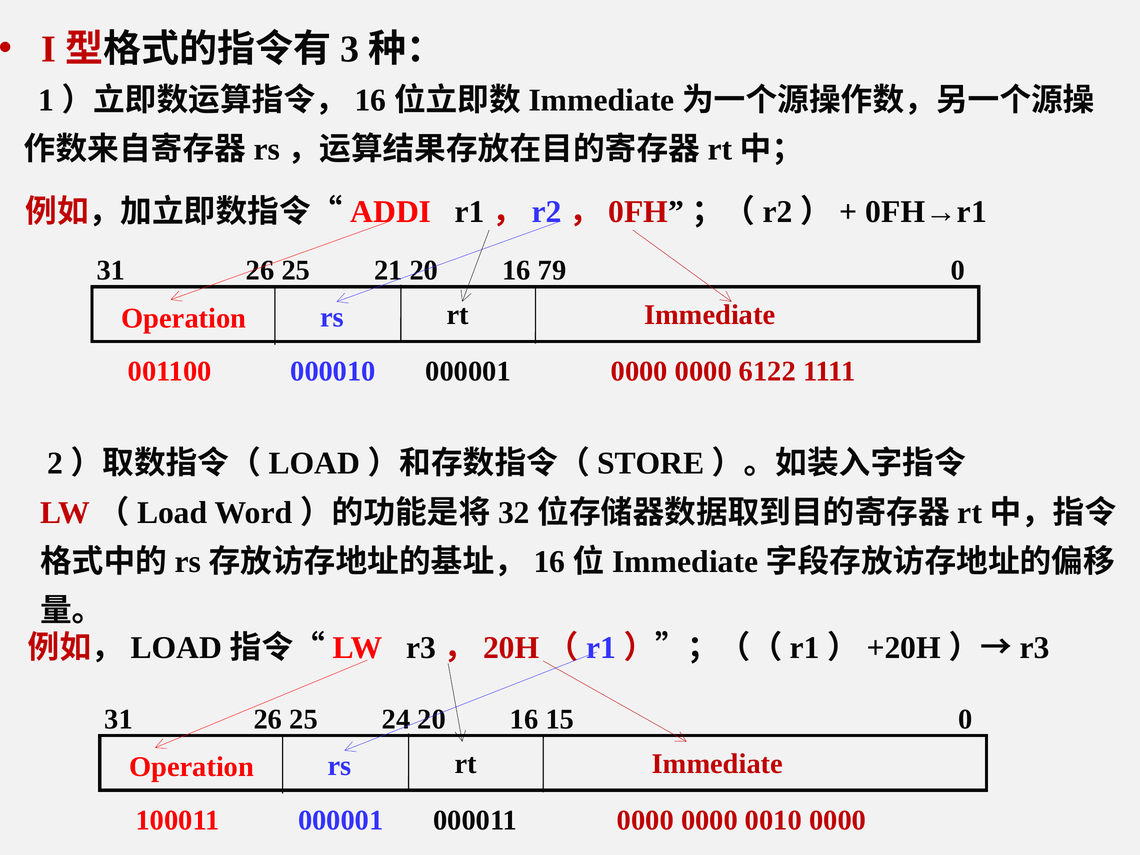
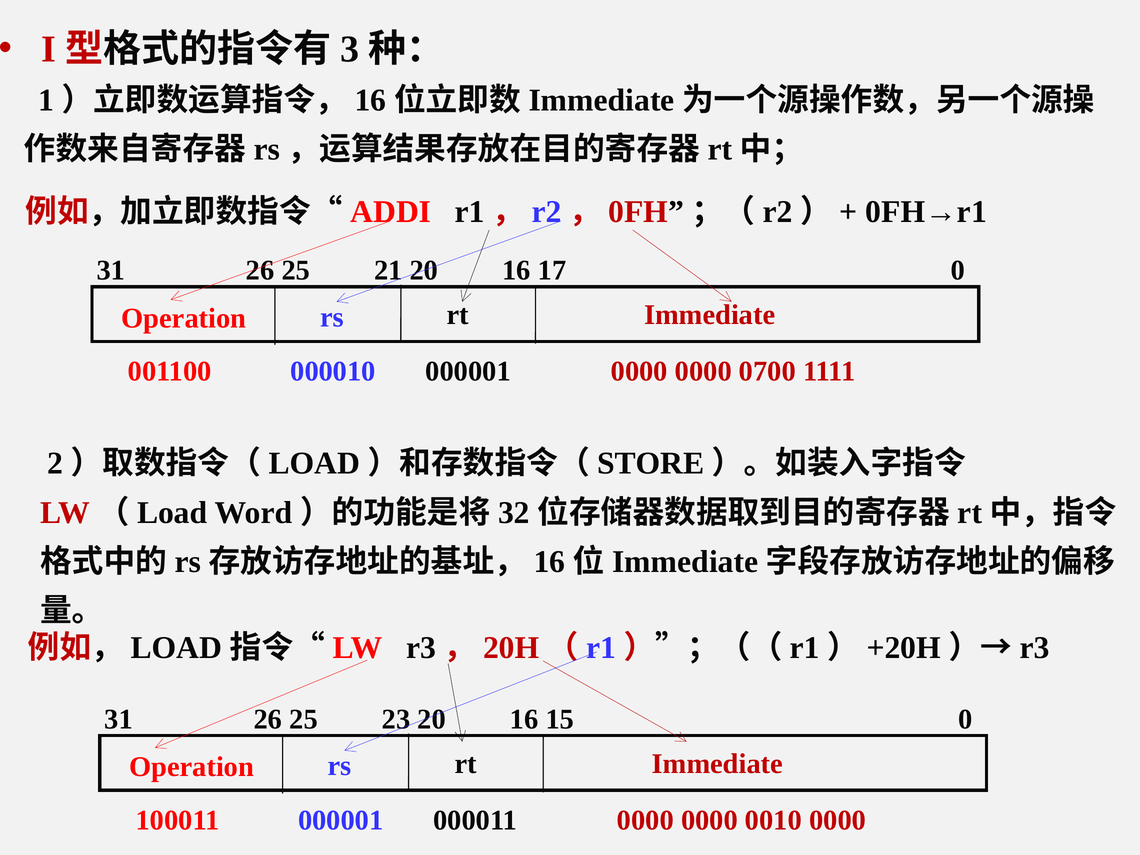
79: 79 -> 17
6122: 6122 -> 0700
24: 24 -> 23
